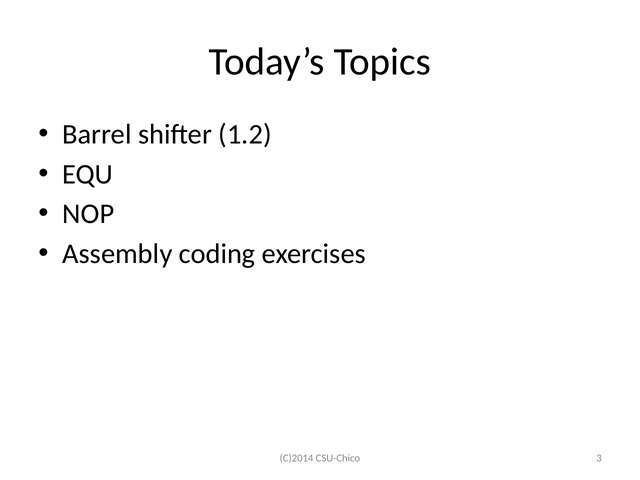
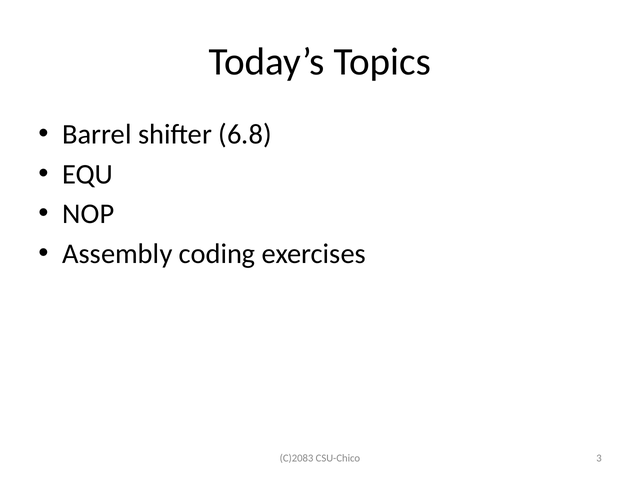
1.2: 1.2 -> 6.8
C)2014: C)2014 -> C)2083
